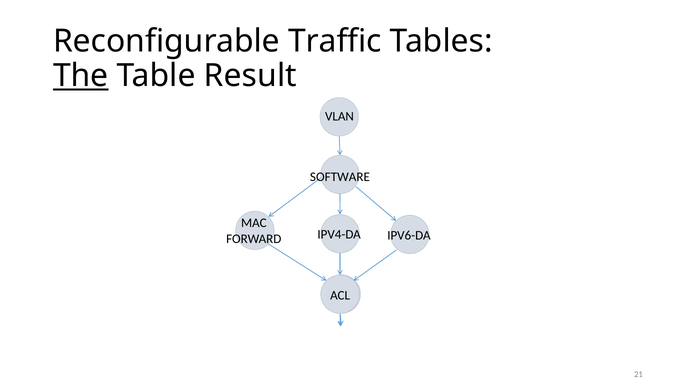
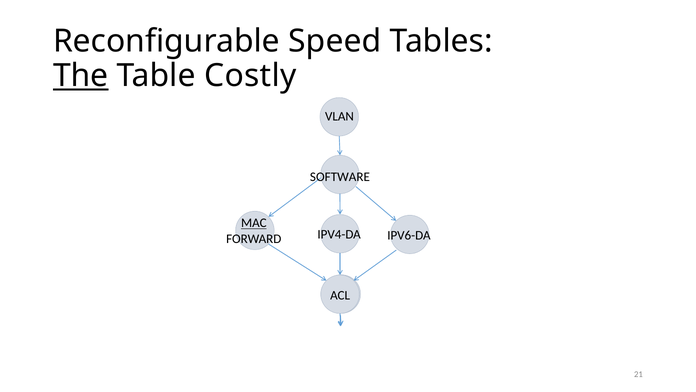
Traffic: Traffic -> Speed
Result: Result -> Costly
MAC underline: none -> present
